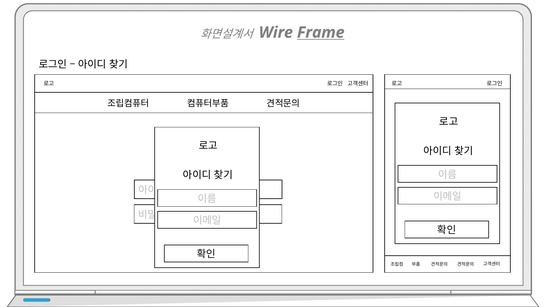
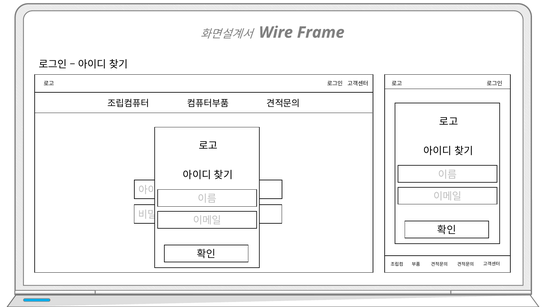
Frame underline: present -> none
